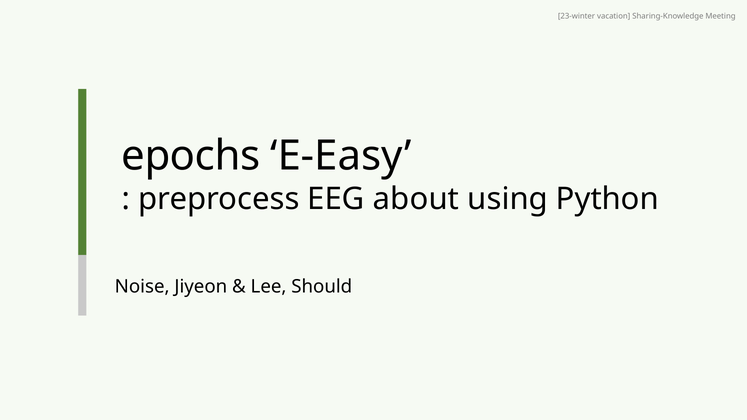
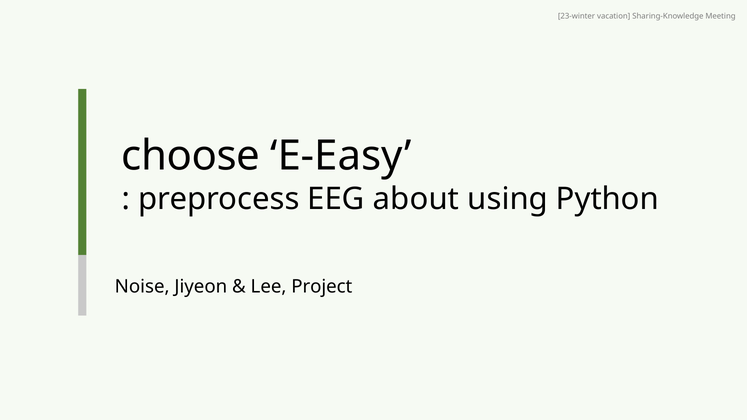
epochs: epochs -> choose
Should: Should -> Project
